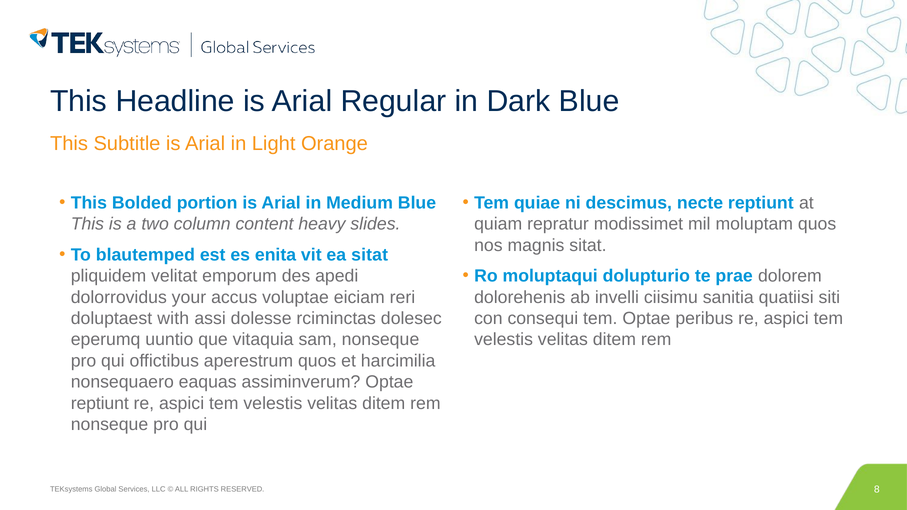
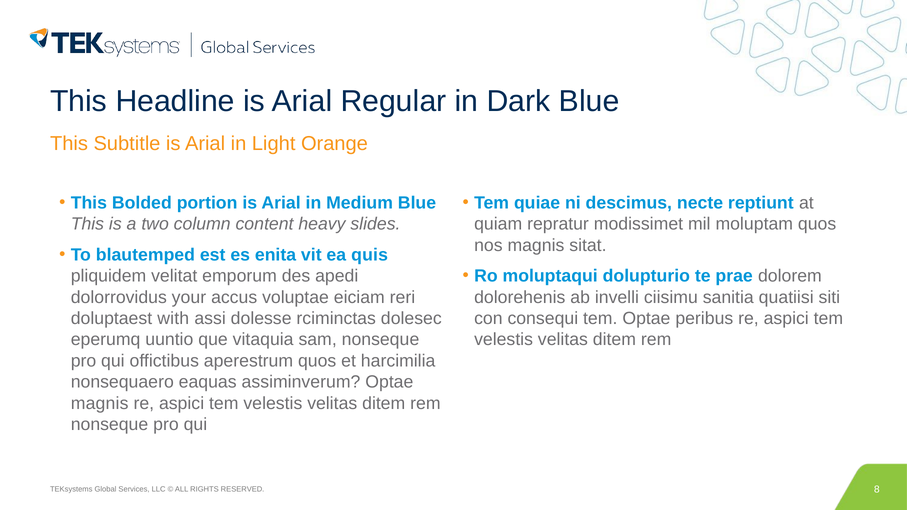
ea sitat: sitat -> quis
reptiunt at (100, 403): reptiunt -> magnis
